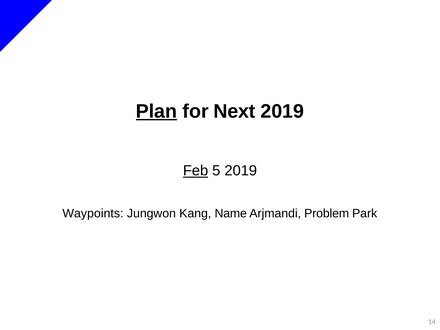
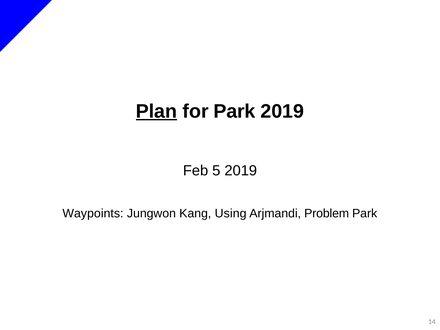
for Next: Next -> Park
Feb underline: present -> none
Name: Name -> Using
